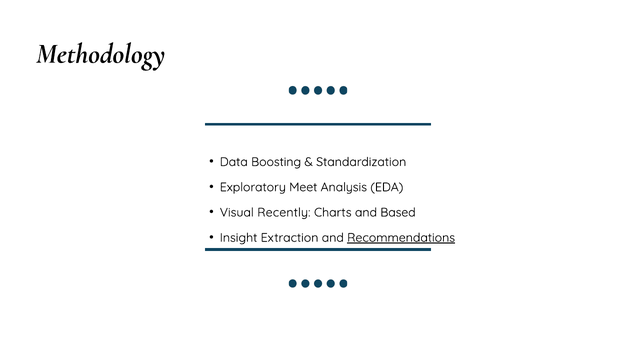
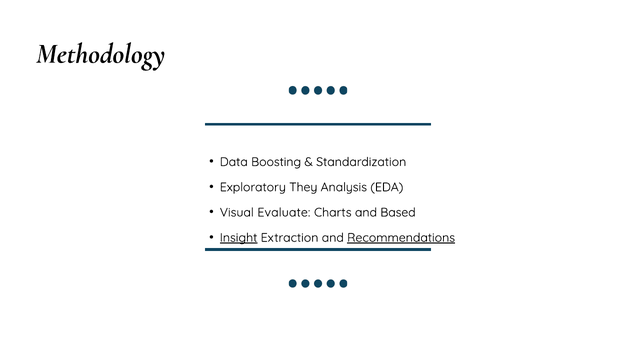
Meet: Meet -> They
Recently: Recently -> Evaluate
Insight underline: none -> present
